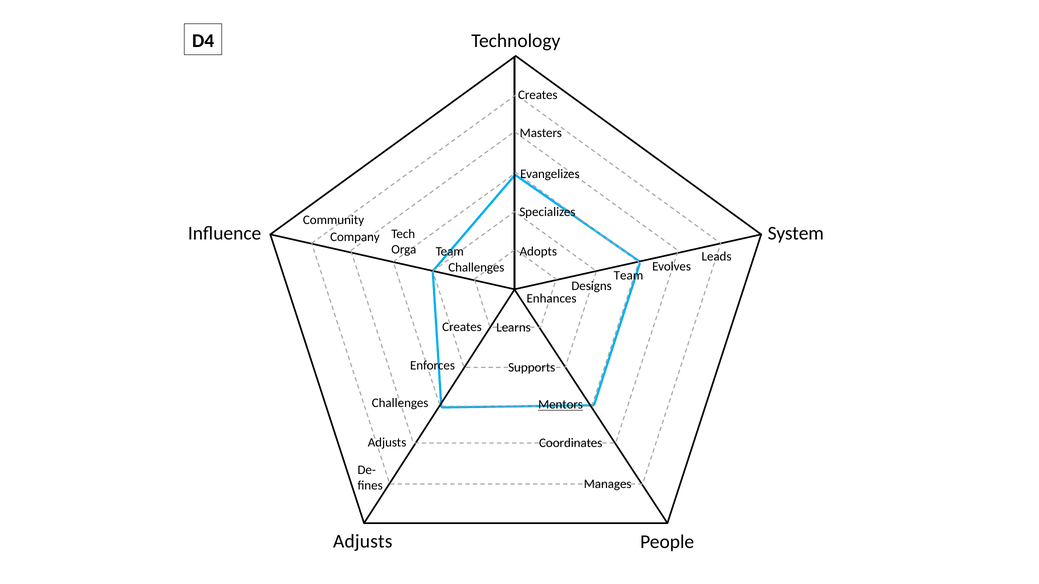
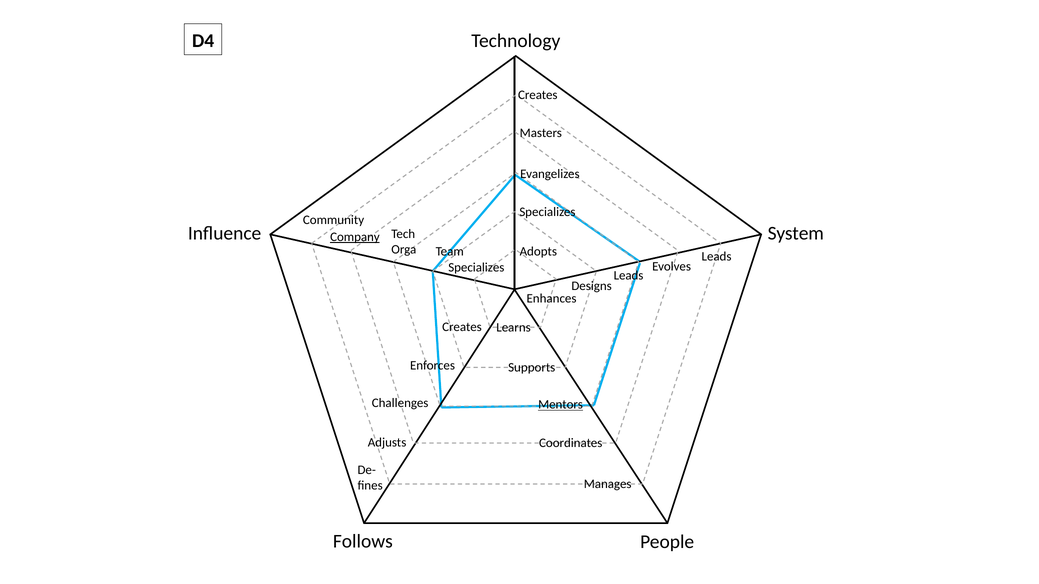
Company underline: none -> present
Challenges at (476, 268): Challenges -> Specializes
Team at (628, 276): Team -> Leads
Adjusts at (363, 542): Adjusts -> Follows
